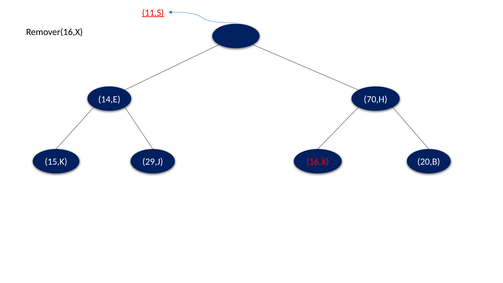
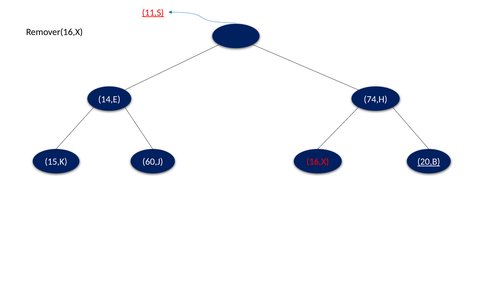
70,H: 70,H -> 74,H
29,J: 29,J -> 60,J
20,B underline: none -> present
